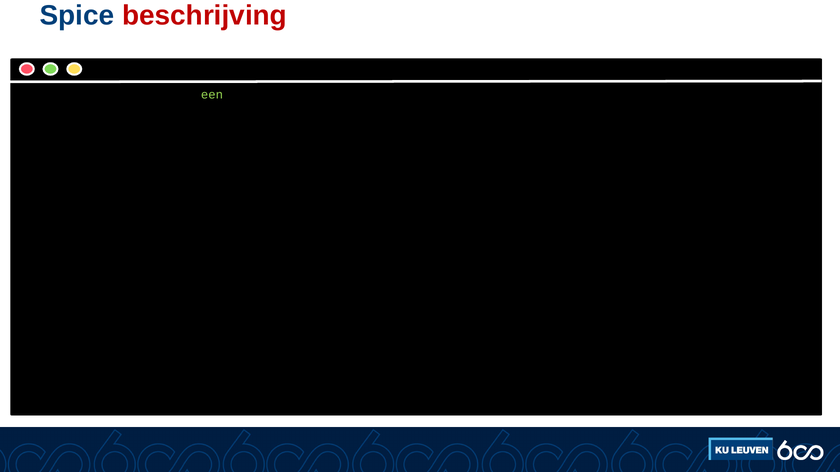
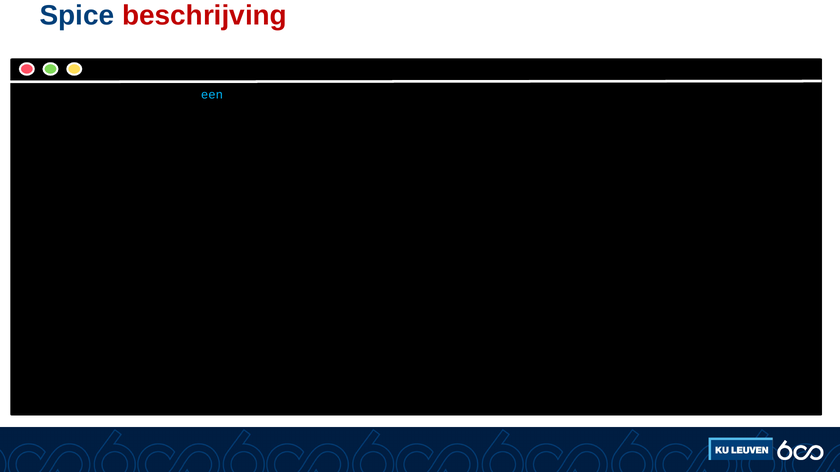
een colour: light green -> light blue
